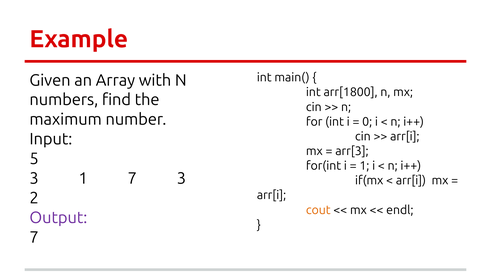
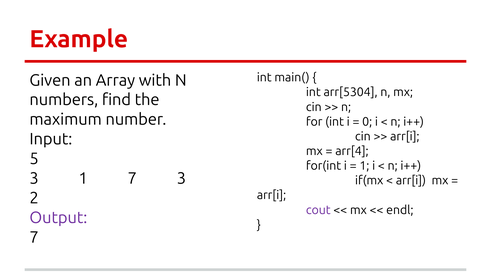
arr[1800: arr[1800 -> arr[5304
arr[3: arr[3 -> arr[4
cout colour: orange -> purple
